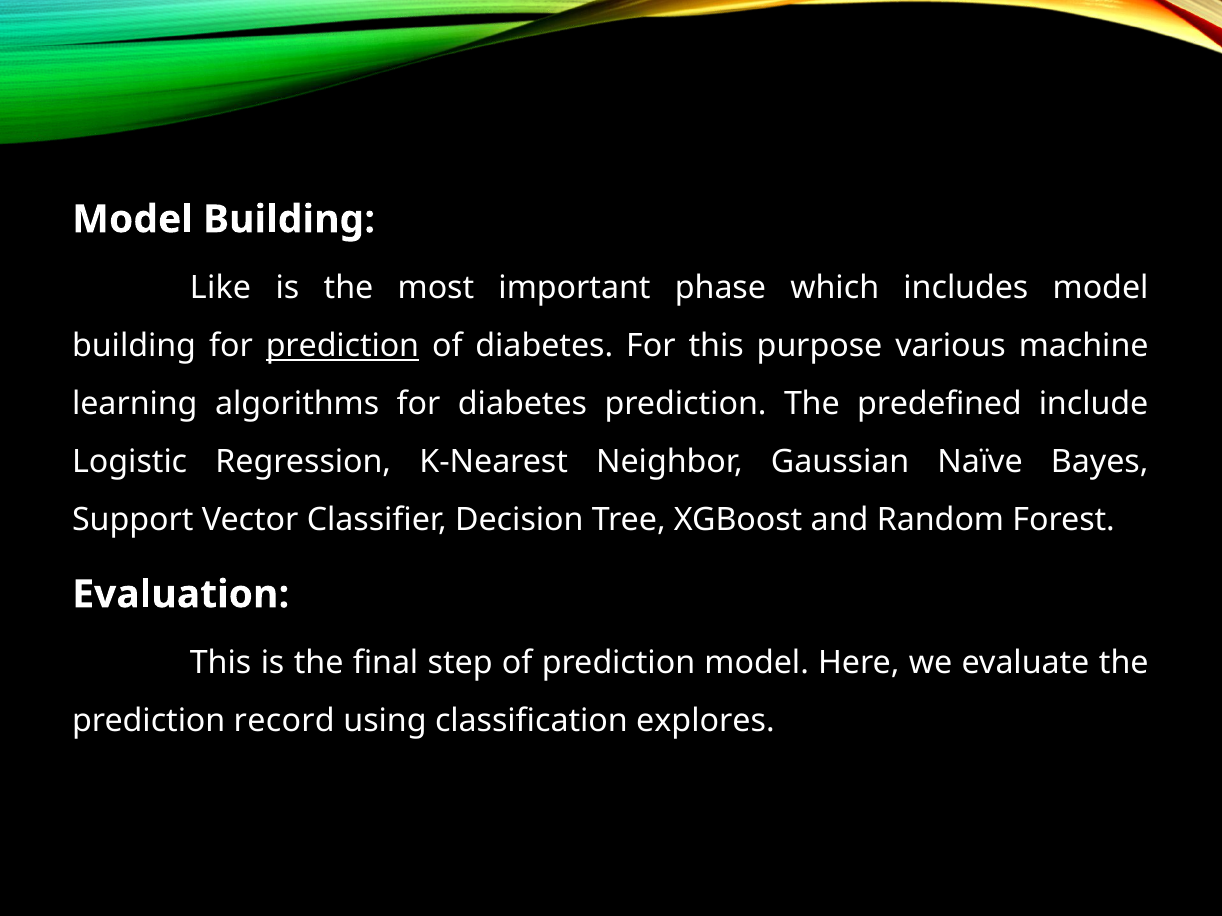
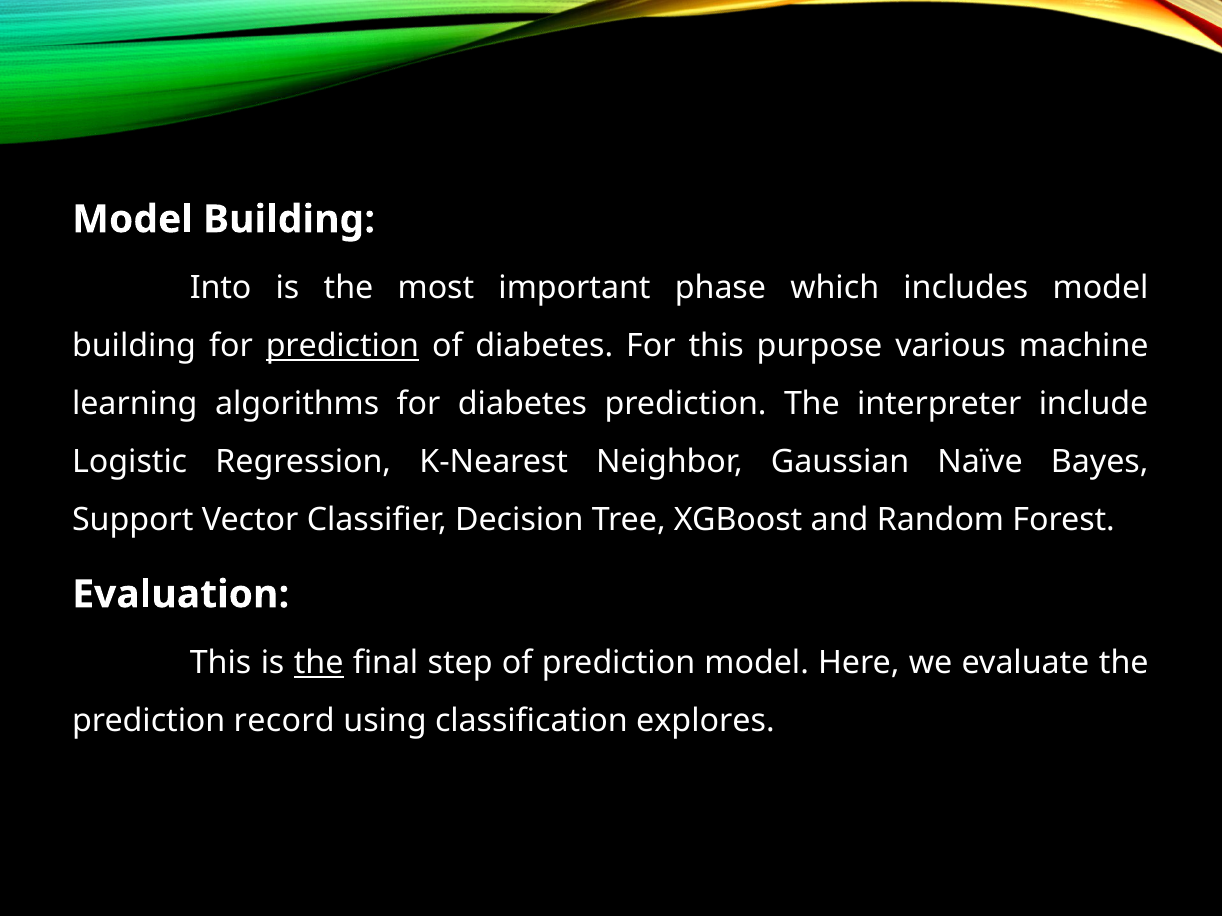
Like: Like -> Into
predefined: predefined -> interpreter
the at (319, 663) underline: none -> present
